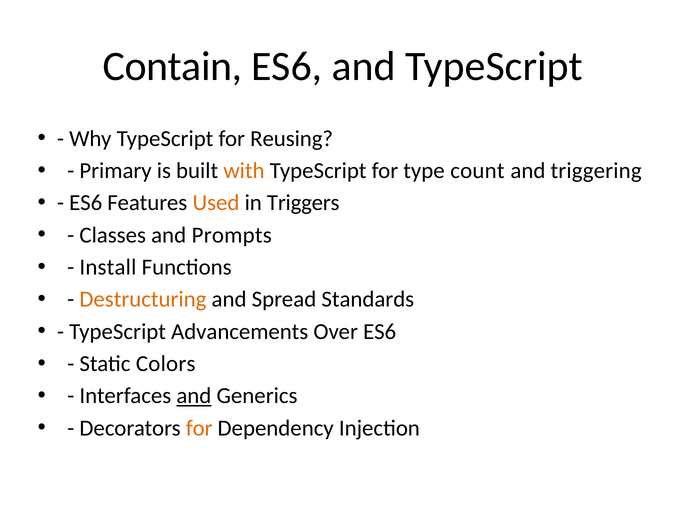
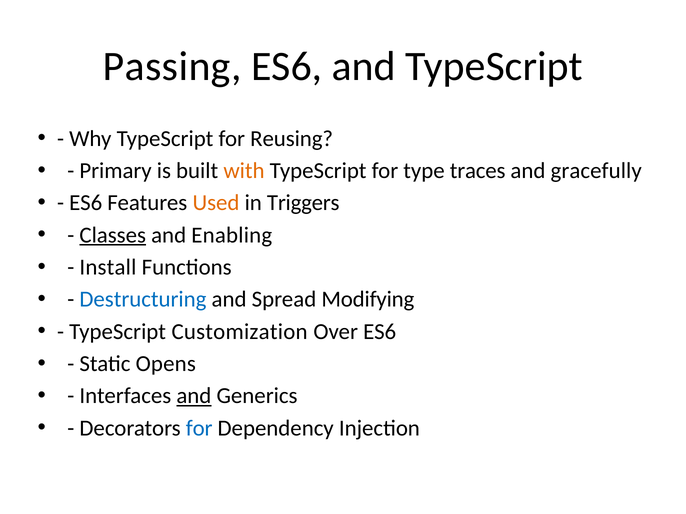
Contain: Contain -> Passing
count: count -> traces
triggering: triggering -> gracefully
Classes underline: none -> present
Prompts: Prompts -> Enabling
Destructuring colour: orange -> blue
Standards: Standards -> Modifying
Advancements: Advancements -> Customization
Colors: Colors -> Opens
for at (199, 428) colour: orange -> blue
